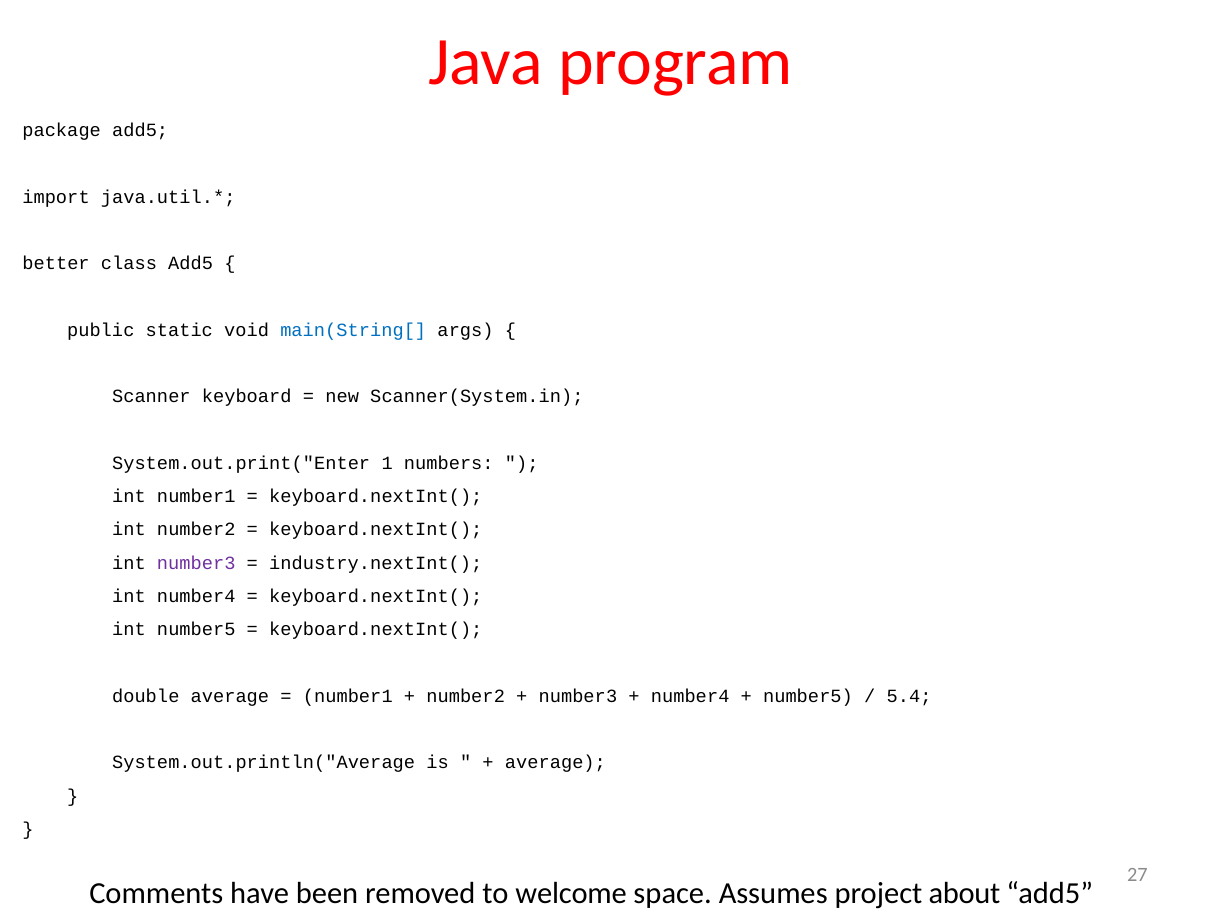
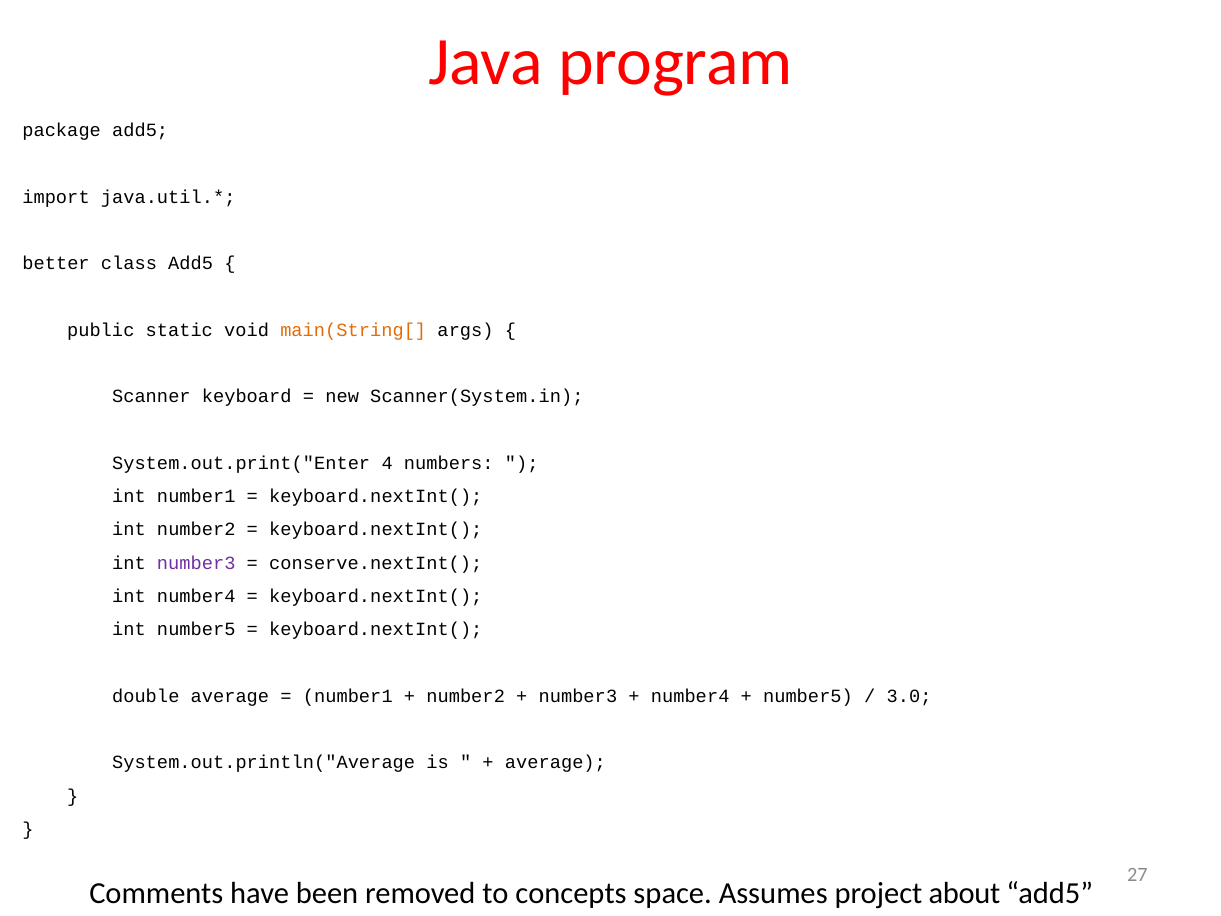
main(String[ colour: blue -> orange
1: 1 -> 4
industry.nextInt(: industry.nextInt( -> conserve.nextInt(
5.4: 5.4 -> 3.0
welcome: welcome -> concepts
